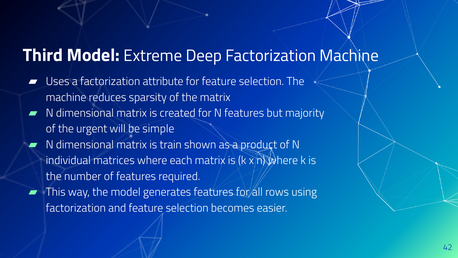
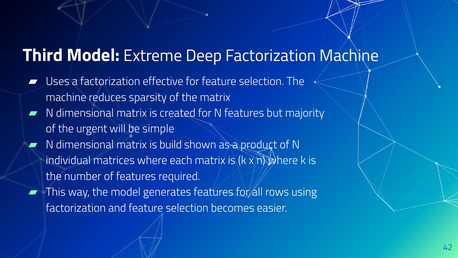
attribute: attribute -> effective
train: train -> build
